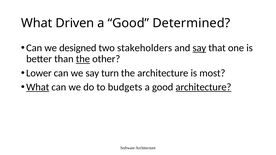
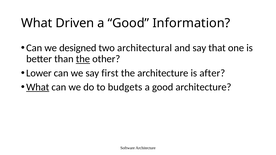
Determined: Determined -> Information
stakeholders: stakeholders -> architectural
say at (199, 48) underline: present -> none
turn: turn -> first
most: most -> after
architecture at (203, 87) underline: present -> none
